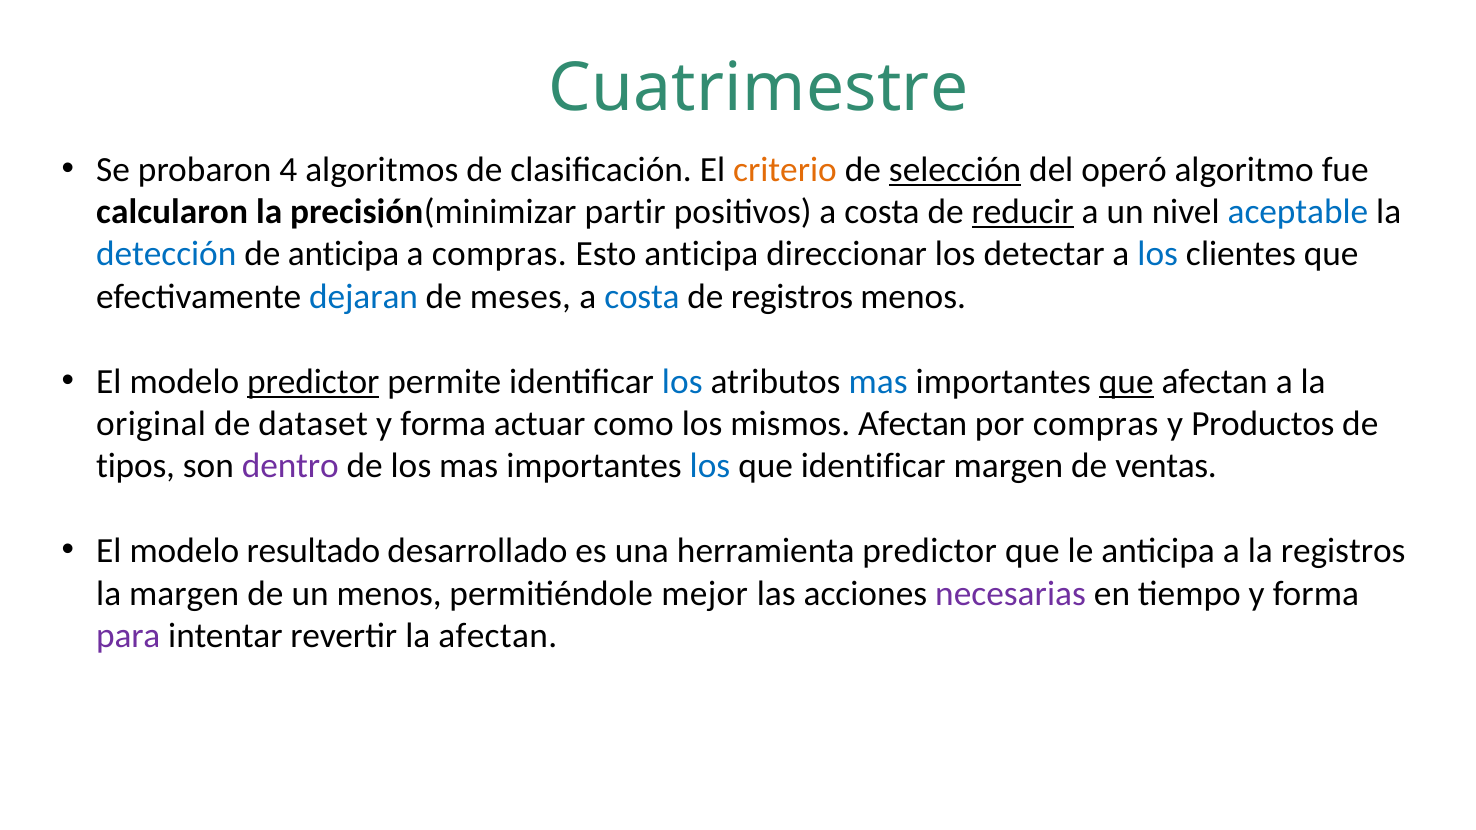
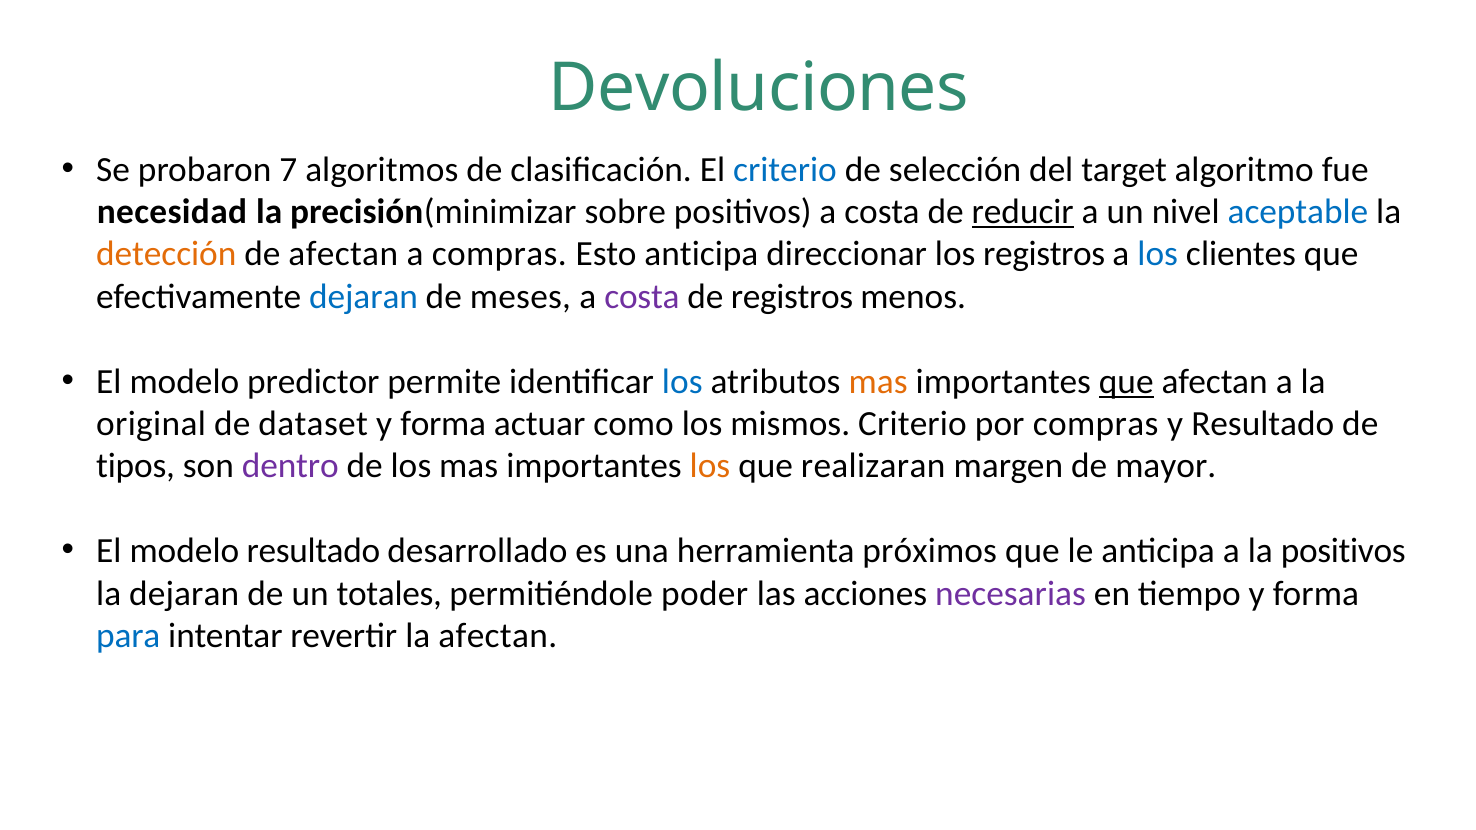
Cuatrimestre: Cuatrimestre -> Devoluciones
4: 4 -> 7
criterio at (785, 169) colour: orange -> blue
selección underline: present -> none
operó: operó -> target
calcularon: calcularon -> necesidad
partir: partir -> sobre
detección colour: blue -> orange
de anticipa: anticipa -> afectan
los detectar: detectar -> registros
costa at (642, 297) colour: blue -> purple
predictor at (313, 381) underline: present -> none
mas at (878, 381) colour: blue -> orange
mismos Afectan: Afectan -> Criterio
y Productos: Productos -> Resultado
los at (710, 466) colour: blue -> orange
que identificar: identificar -> realizaran
ventas: ventas -> mayor
herramienta predictor: predictor -> próximos
la registros: registros -> positivos
la margen: margen -> dejaran
un menos: menos -> totales
mejor: mejor -> poder
para colour: purple -> blue
